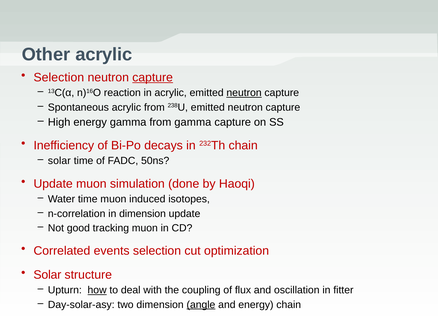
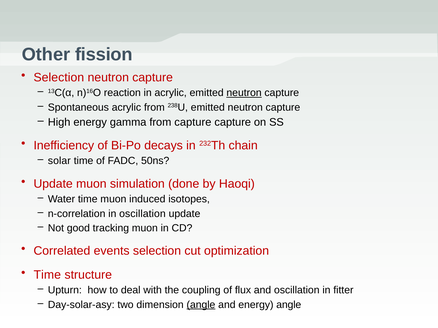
Other acrylic: acrylic -> fission
capture at (153, 78) underline: present -> none
from gamma: gamma -> capture
in dimension: dimension -> oscillation
Solar at (47, 275): Solar -> Time
how underline: present -> none
energy chain: chain -> angle
